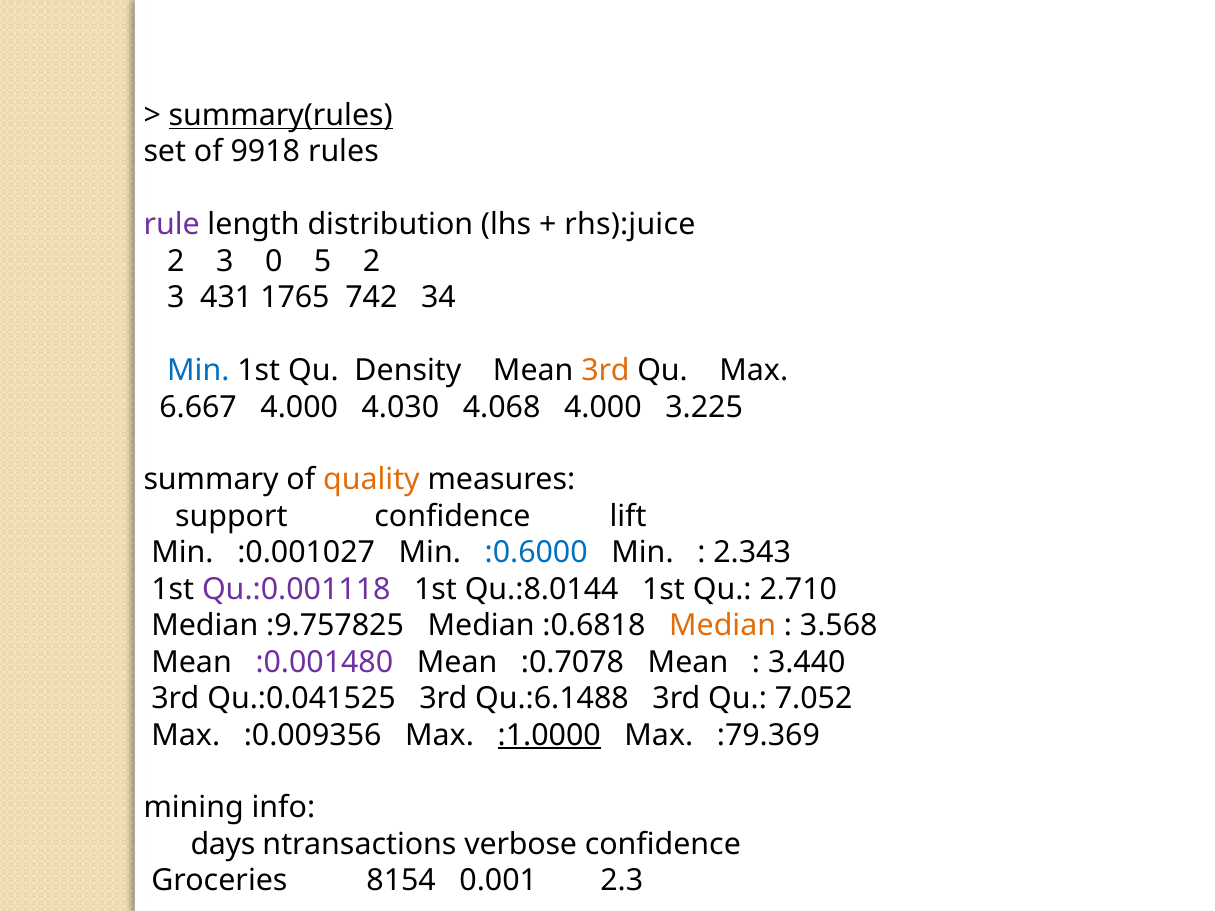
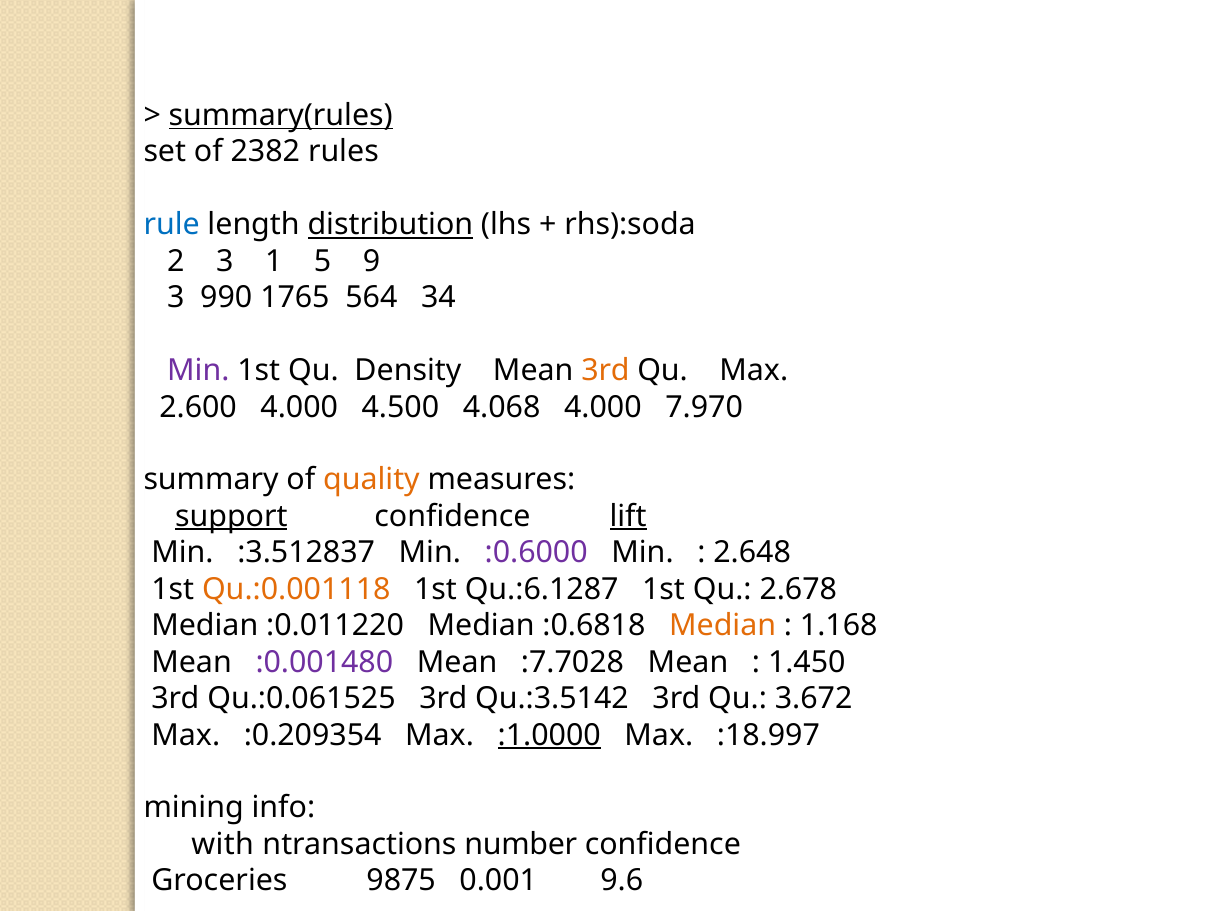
9918: 9918 -> 2382
rule colour: purple -> blue
distribution underline: none -> present
rhs):juice: rhs):juice -> rhs):soda
0: 0 -> 1
5 2: 2 -> 9
431: 431 -> 990
742: 742 -> 564
Min at (198, 371) colour: blue -> purple
6.667: 6.667 -> 2.600
4.030: 4.030 -> 4.500
3.225: 3.225 -> 7.970
support underline: none -> present
lift underline: none -> present
:0.001027: :0.001027 -> :3.512837
:0.6000 colour: blue -> purple
2.343: 2.343 -> 2.648
Qu.:0.001118 colour: purple -> orange
Qu.:8.0144: Qu.:8.0144 -> Qu.:6.1287
2.710: 2.710 -> 2.678
:9.757825: :9.757825 -> :0.011220
3.568: 3.568 -> 1.168
:0.7078: :0.7078 -> :7.7028
3.440: 3.440 -> 1.450
Qu.:0.041525: Qu.:0.041525 -> Qu.:0.061525
Qu.:6.1488: Qu.:6.1488 -> Qu.:3.5142
7.052: 7.052 -> 3.672
:0.009356: :0.009356 -> :0.209354
:79.369: :79.369 -> :18.997
days: days -> with
verbose: verbose -> number
8154: 8154 -> 9875
2.3: 2.3 -> 9.6
